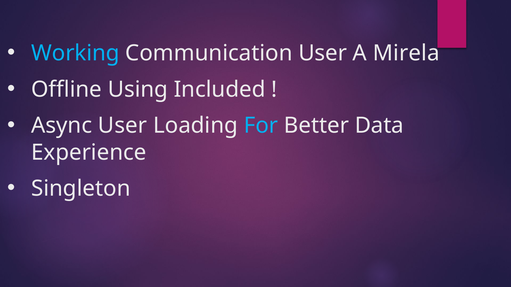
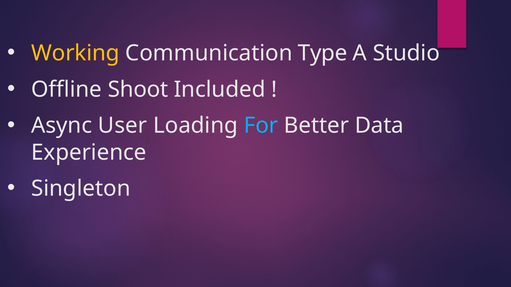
Working colour: light blue -> yellow
Communication User: User -> Type
Mirela: Mirela -> Studio
Using: Using -> Shoot
